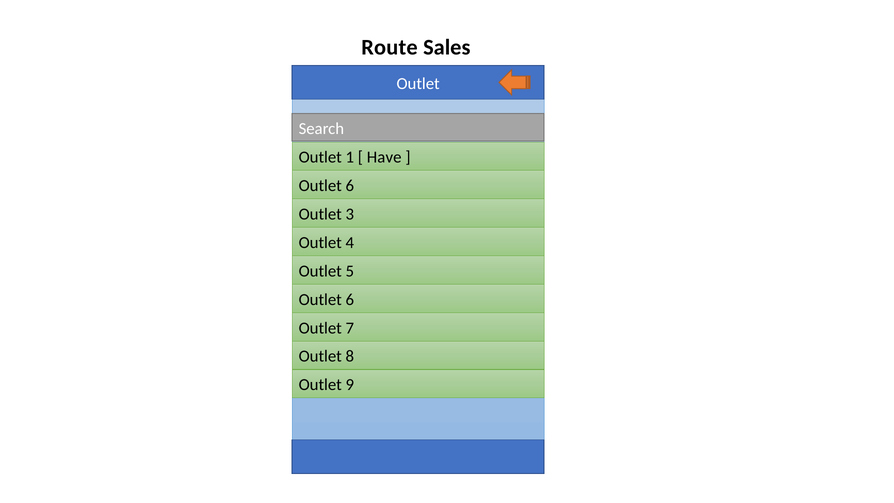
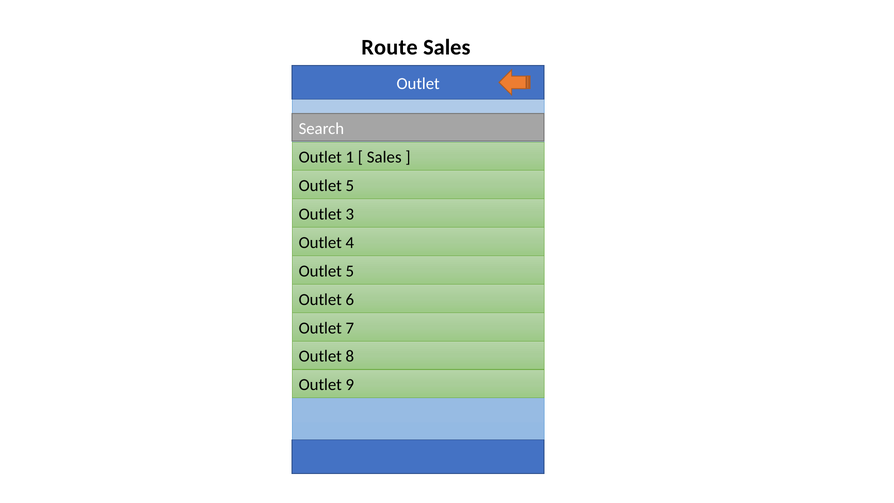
Have at (384, 157): Have -> Sales
6 at (350, 186): 6 -> 5
